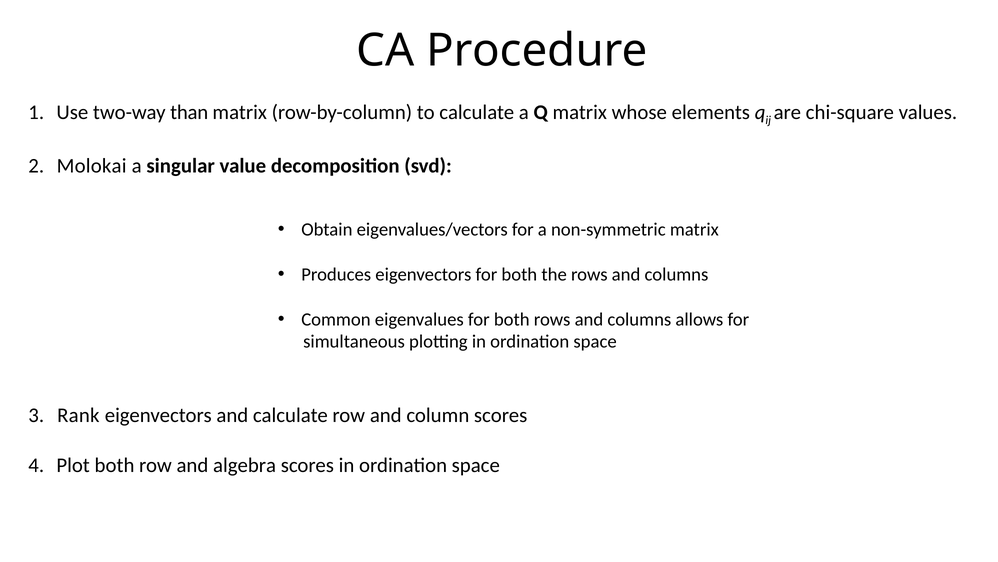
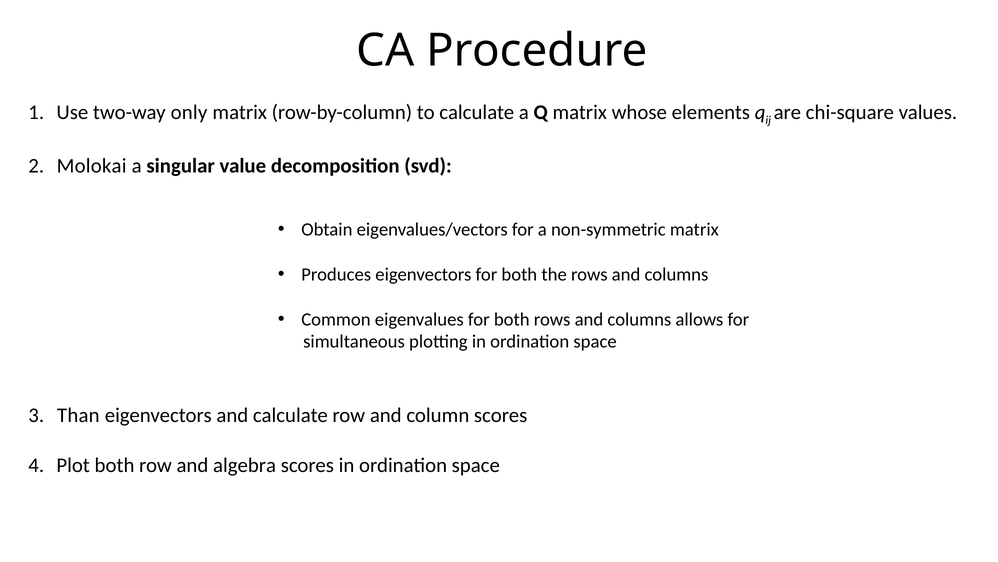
than: than -> only
Rank: Rank -> Than
